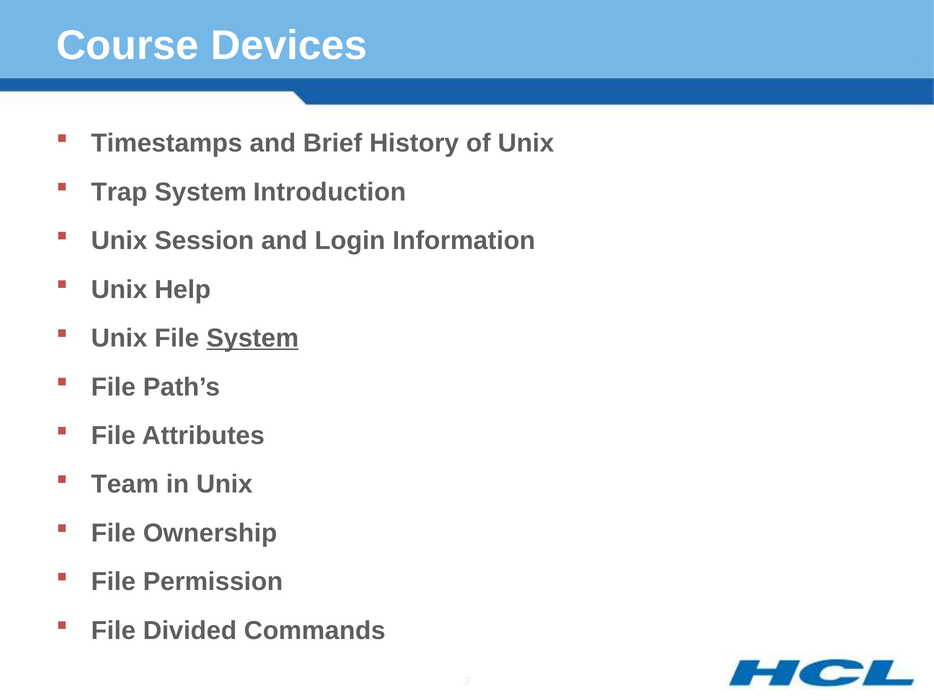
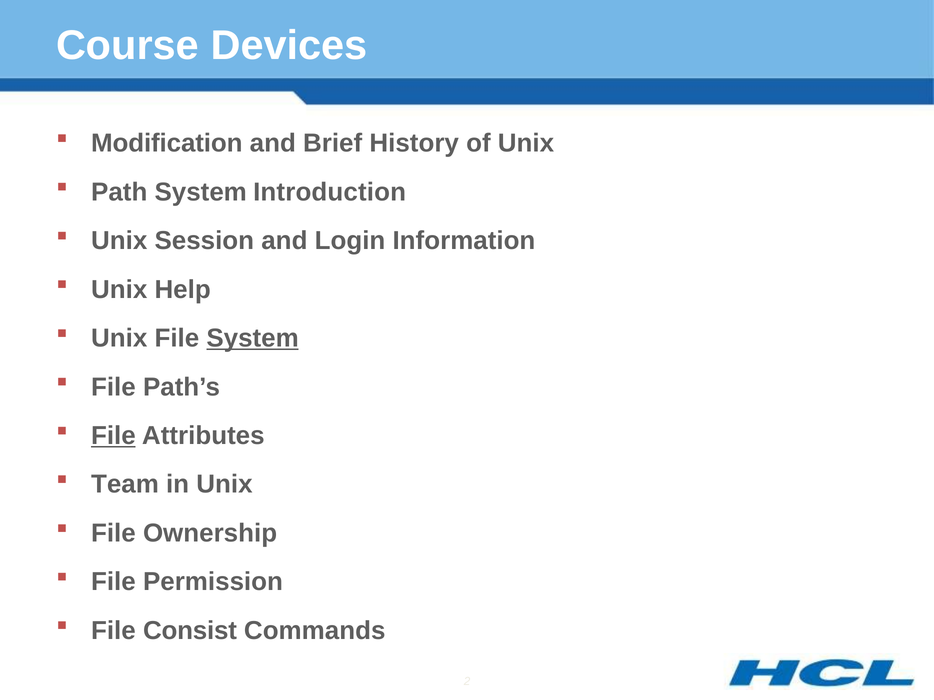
Timestamps: Timestamps -> Modification
Trap: Trap -> Path
File at (113, 436) underline: none -> present
Divided: Divided -> Consist
